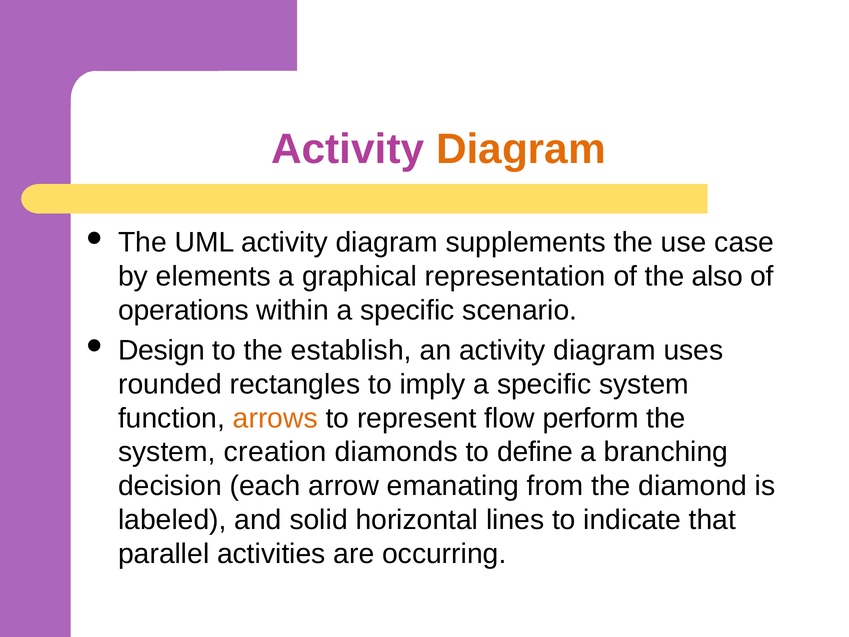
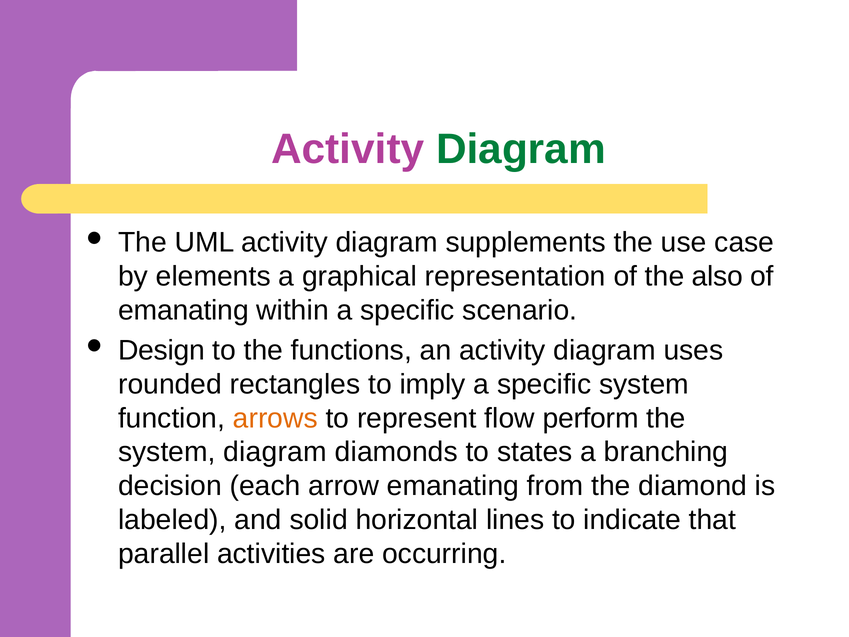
Diagram at (521, 149) colour: orange -> green
operations at (183, 310): operations -> emanating
establish: establish -> functions
system creation: creation -> diagram
define: define -> states
